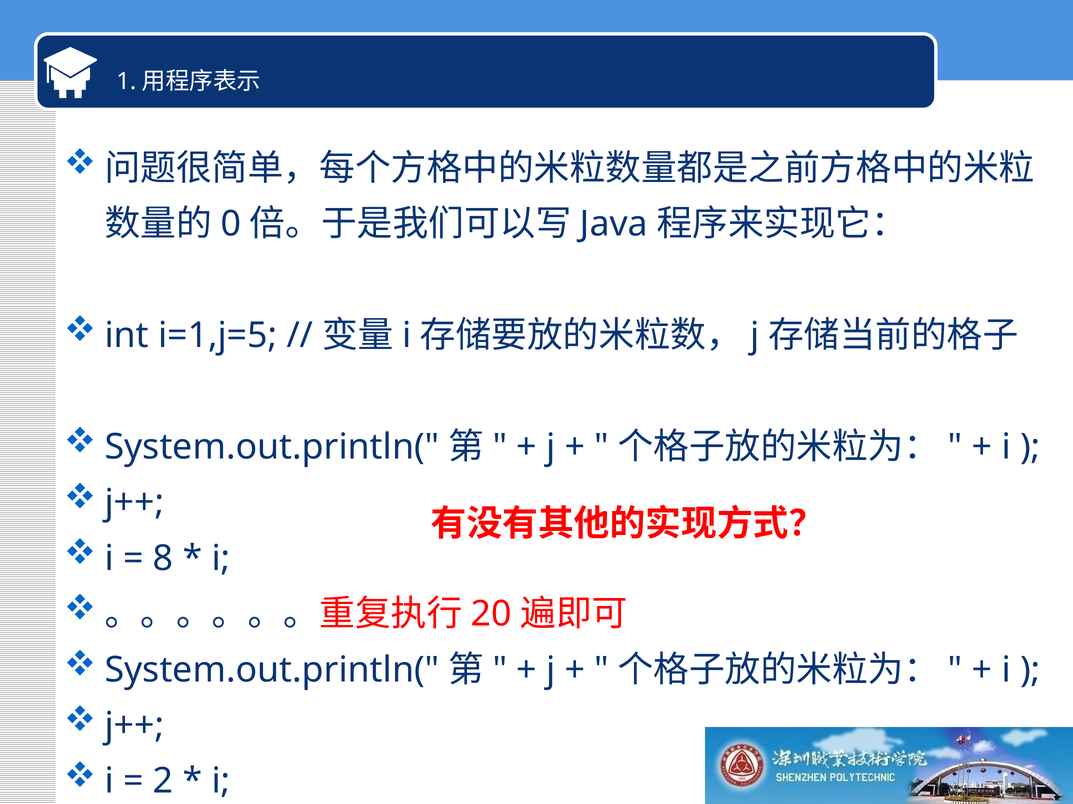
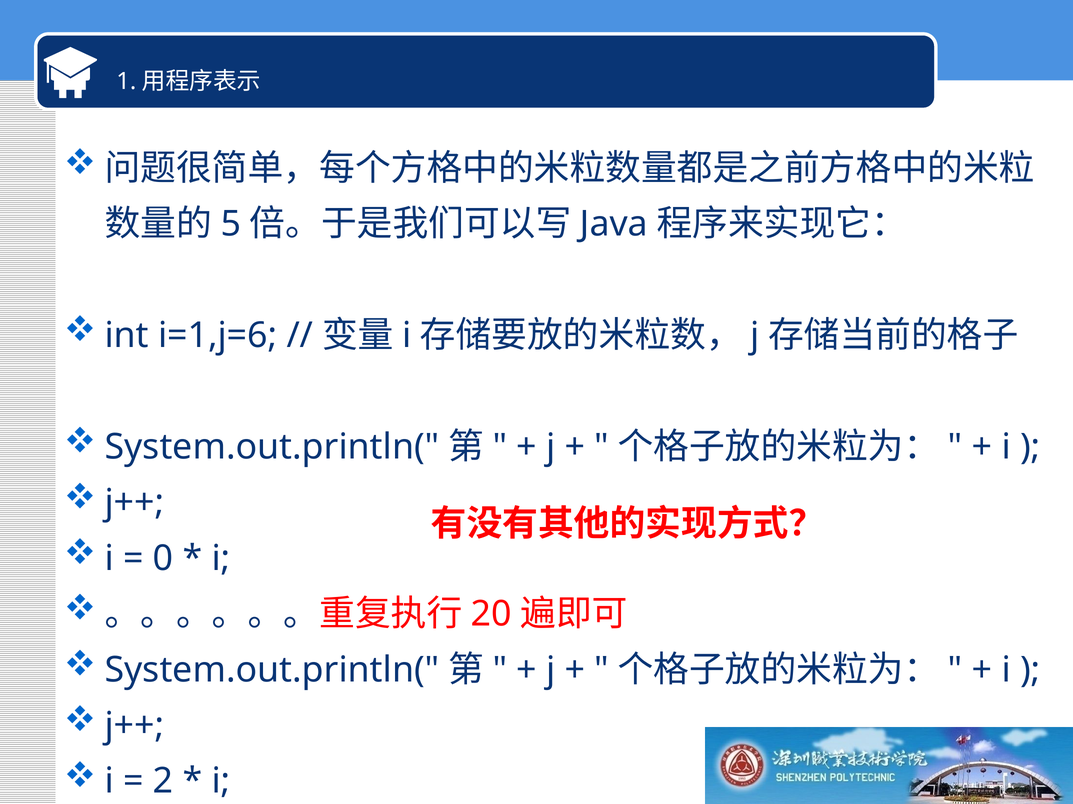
0: 0 -> 5
i=1,j=5: i=1,j=5 -> i=1,j=6
8: 8 -> 0
